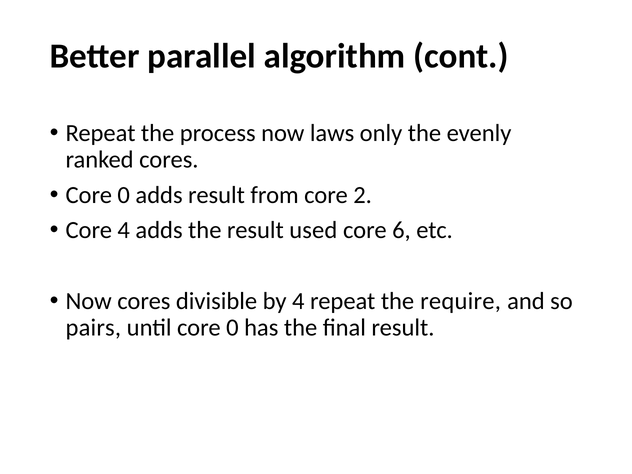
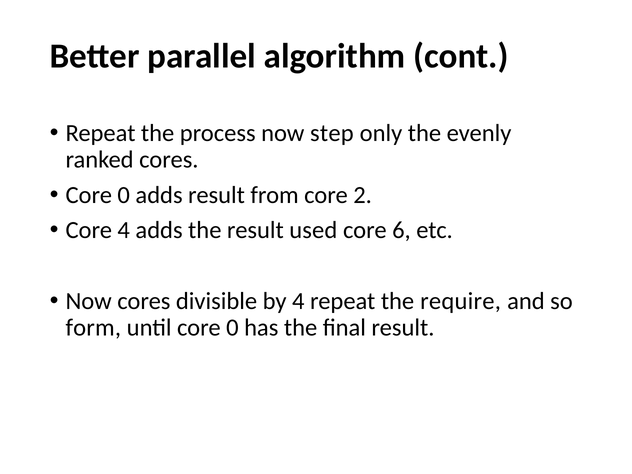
laws: laws -> step
pairs: pairs -> form
